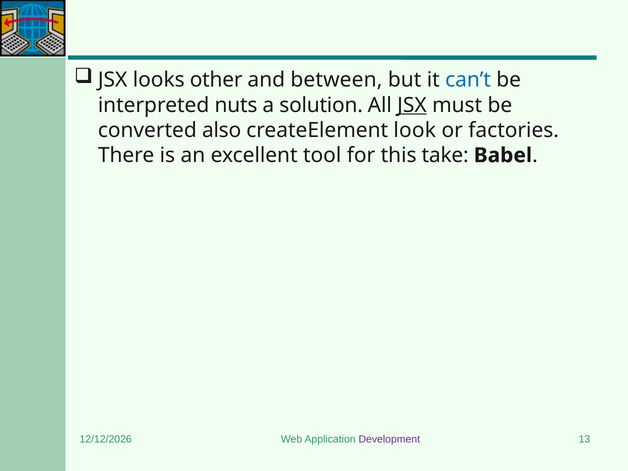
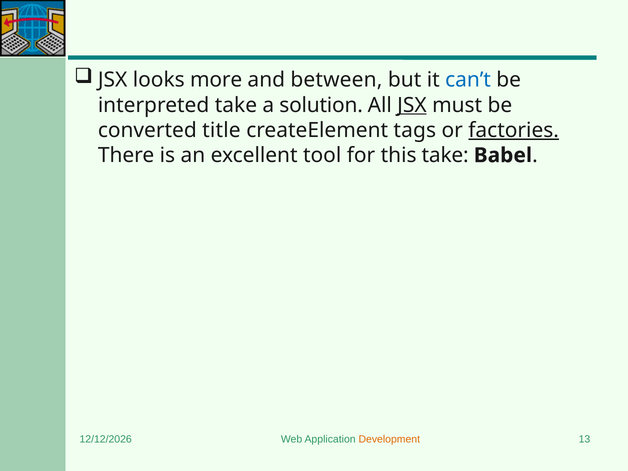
other: other -> more
interpreted nuts: nuts -> take
also: also -> title
look: look -> tags
factories underline: none -> present
Development colour: purple -> orange
